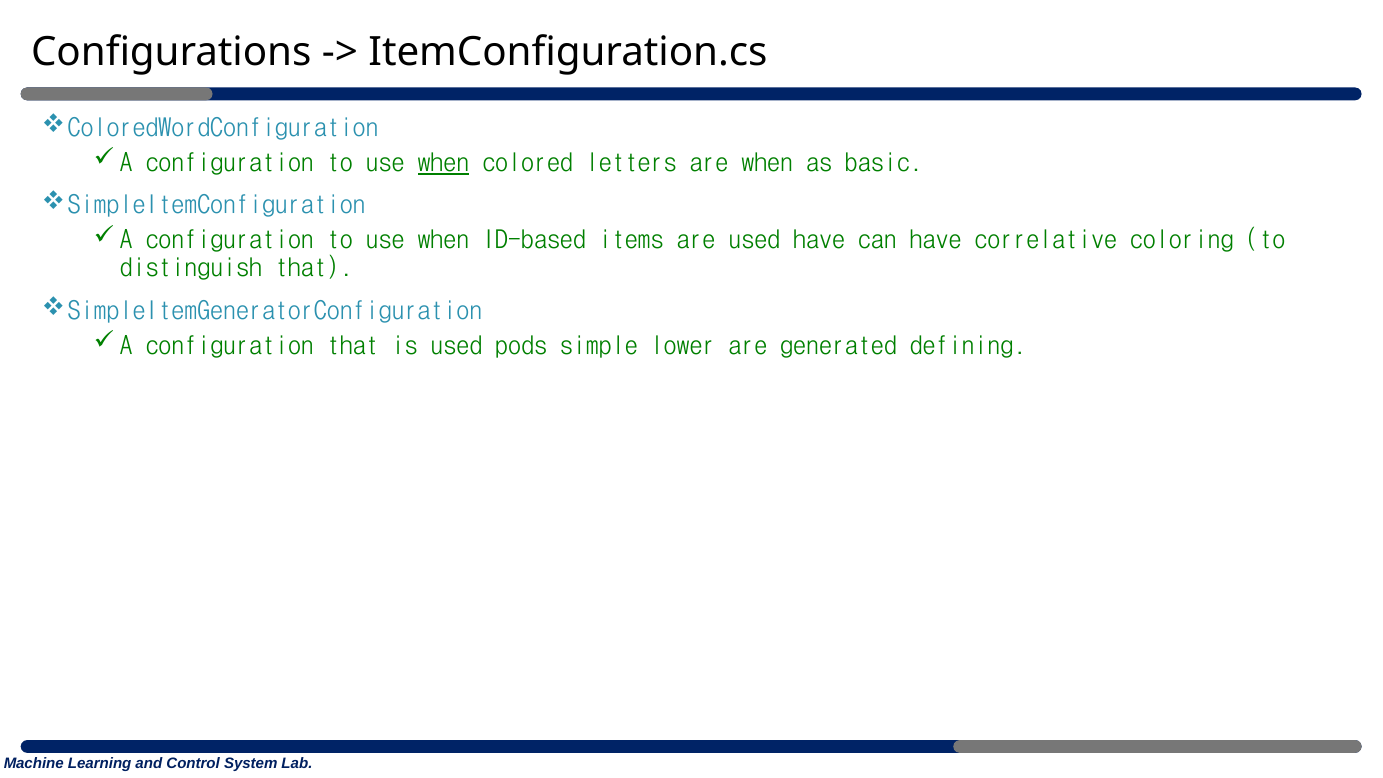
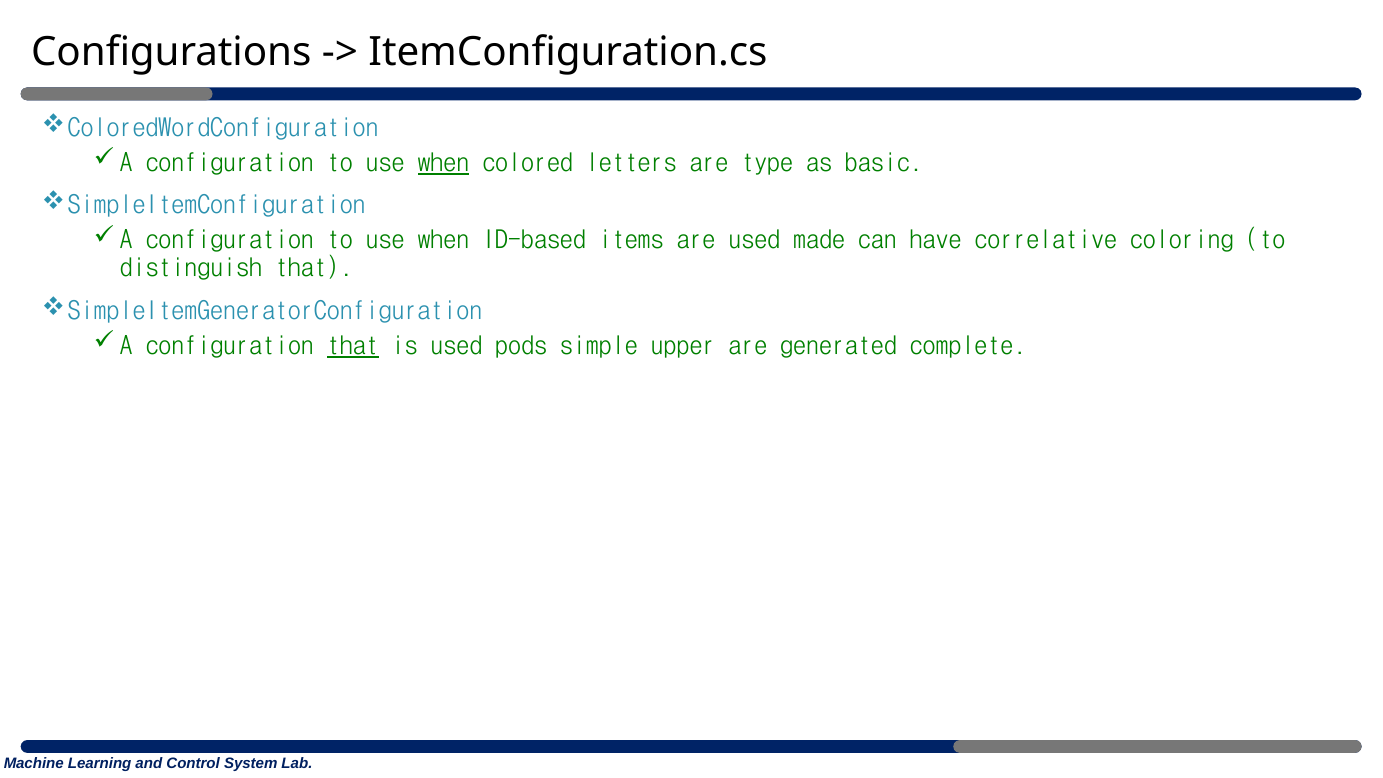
are when: when -> type
used have: have -> made
that at (353, 346) underline: none -> present
lower: lower -> upper
defining: defining -> complete
